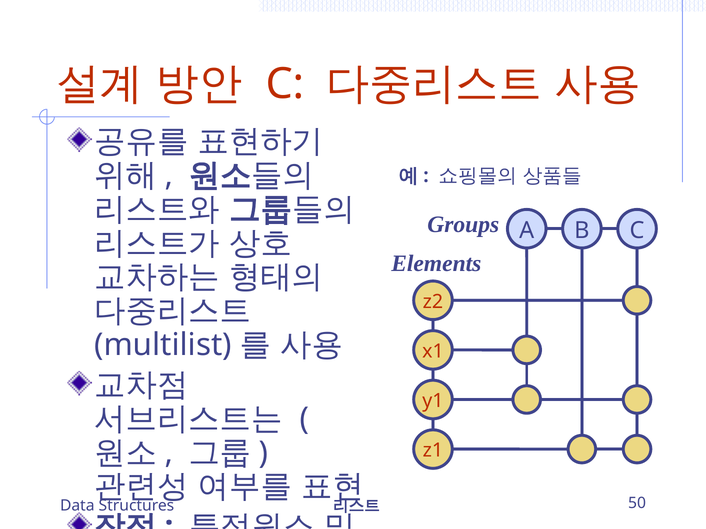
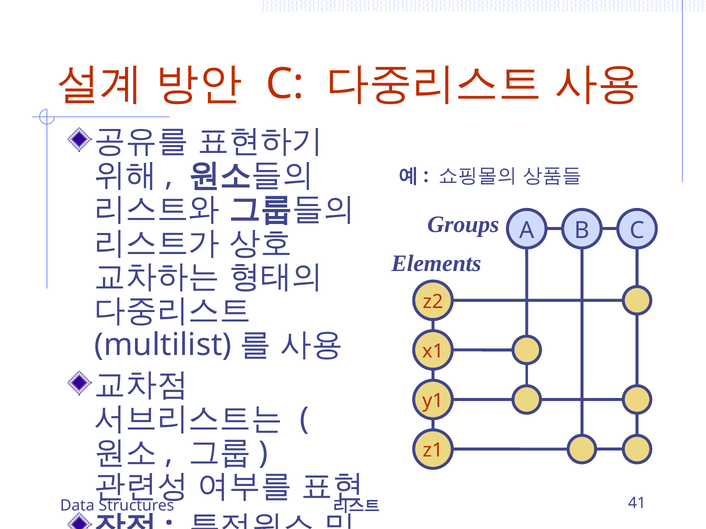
50: 50 -> 41
